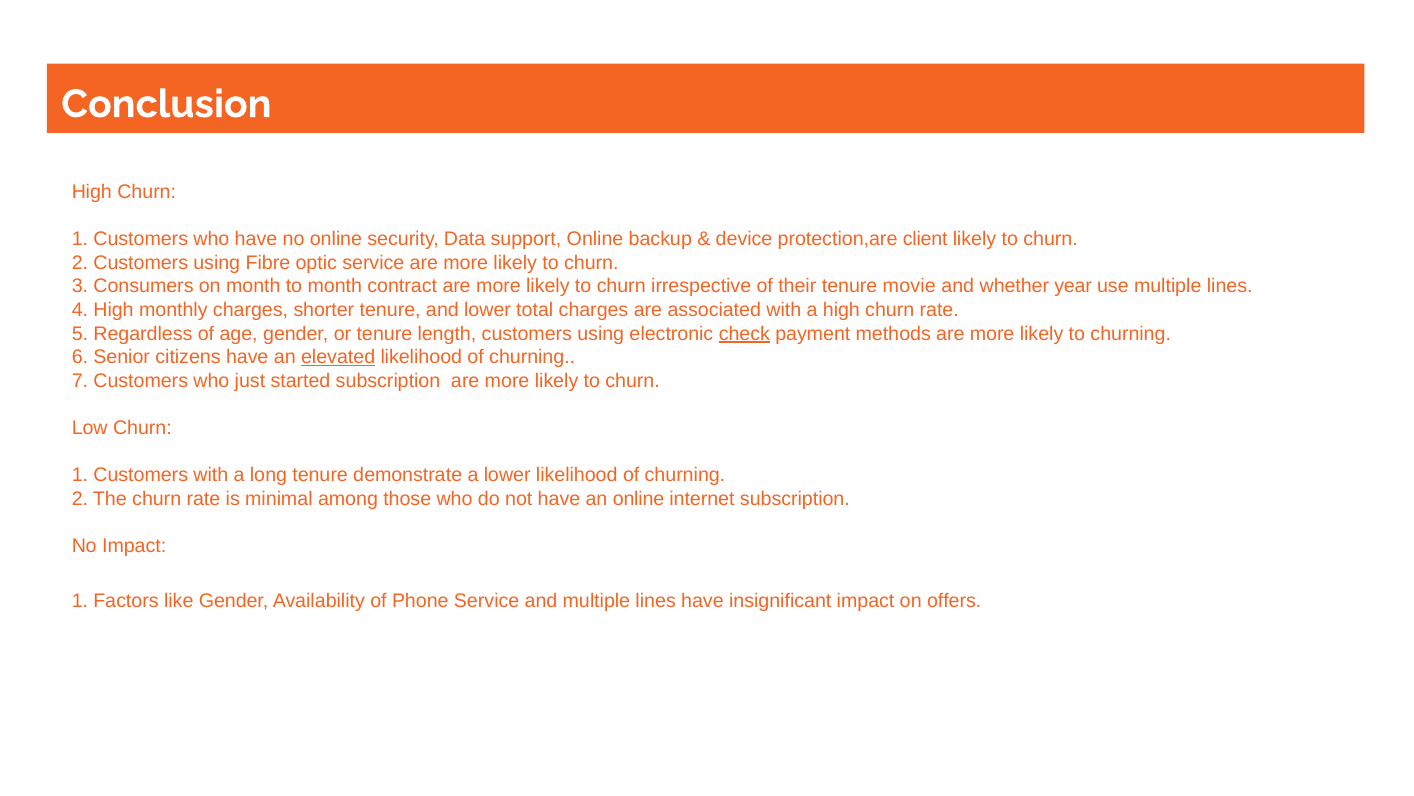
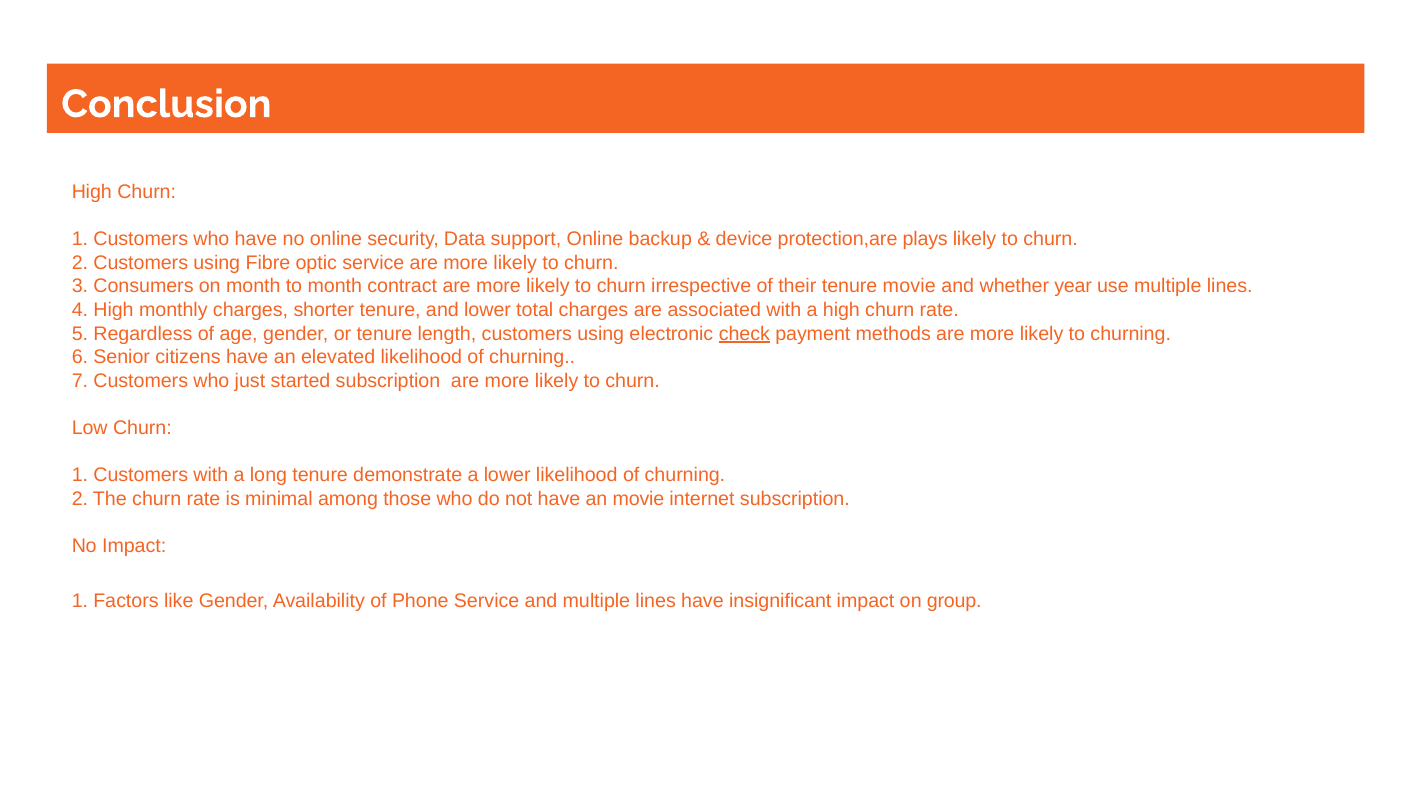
client: client -> plays
elevated underline: present -> none
an online: online -> movie
offers: offers -> group
